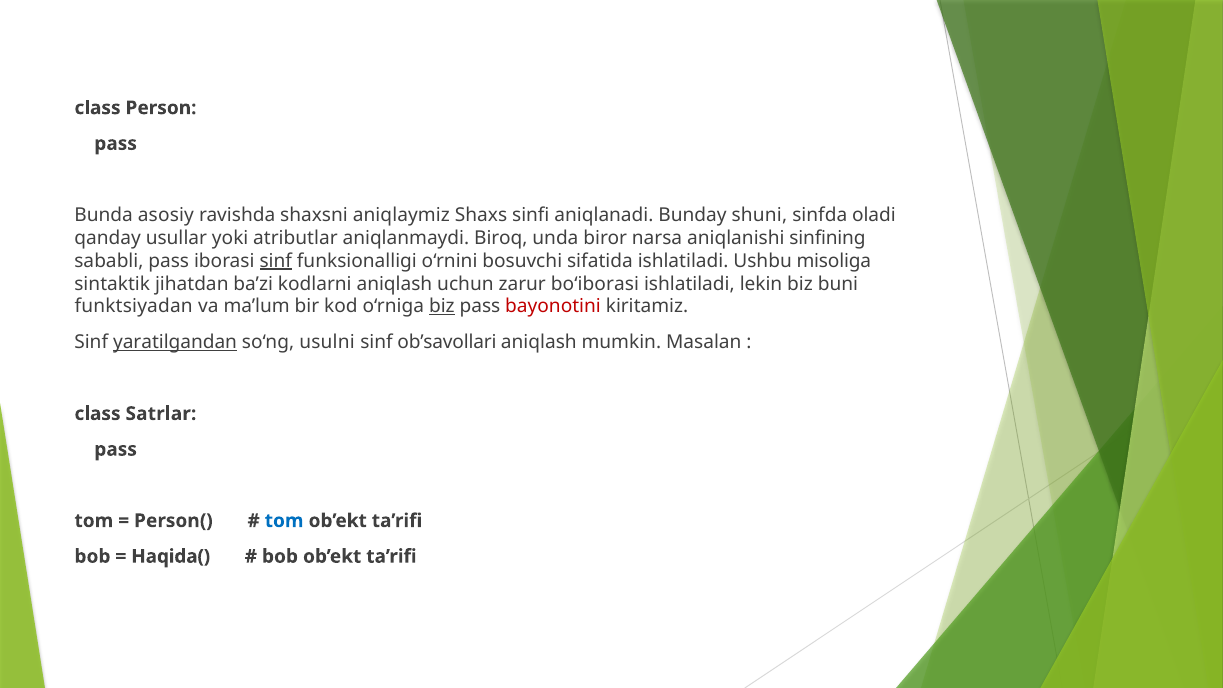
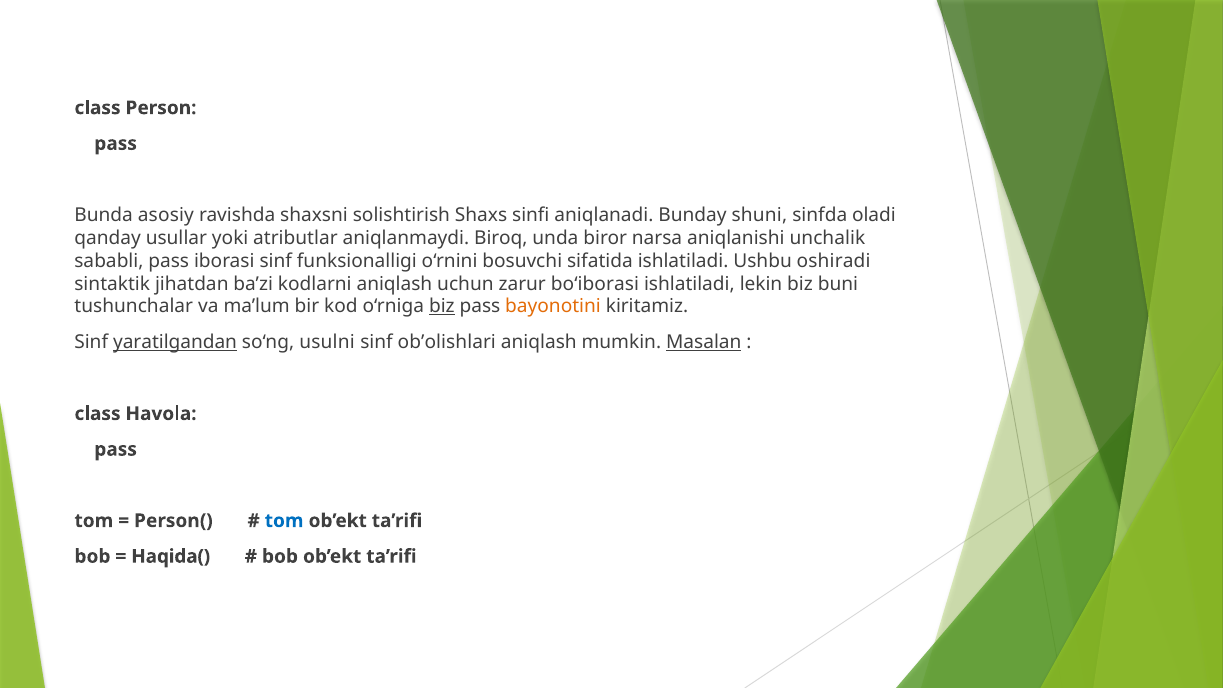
aniqlaymiz: aniqlaymiz -> solishtirish
sinfining: sinfining -> unchalik
sinf at (276, 261) underline: present -> none
misoliga: misoliga -> oshiradi
funktsiyadan: funktsiyadan -> tushunchalar
bayonotini colour: red -> orange
ob’savollari: ob’savollari -> ob’olishlari
Masalan underline: none -> present
Satrlar: Satrlar -> Havola
